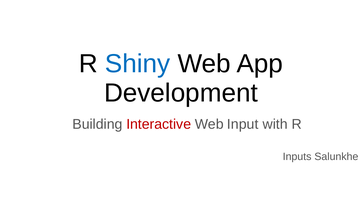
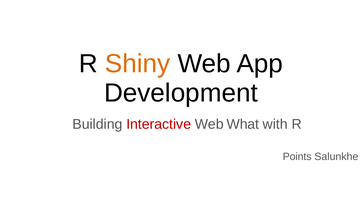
Shiny colour: blue -> orange
Input: Input -> What
Inputs: Inputs -> Points
